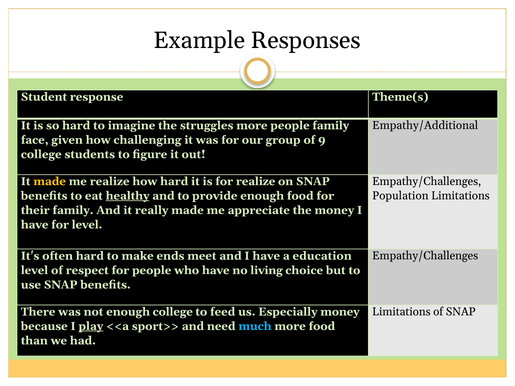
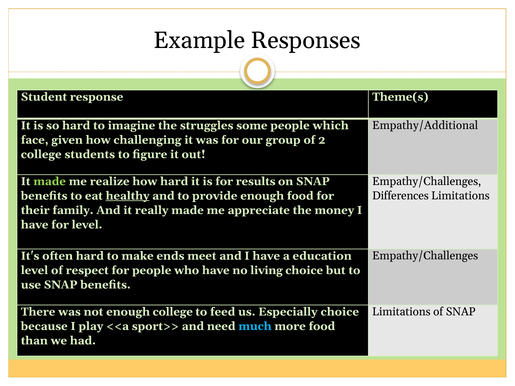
struggles more: more -> some
people family: family -> which
9: 9 -> 2
made at (50, 181) colour: yellow -> light green
for realize: realize -> results
Population: Population -> Differences
Especially money: money -> choice
play underline: present -> none
